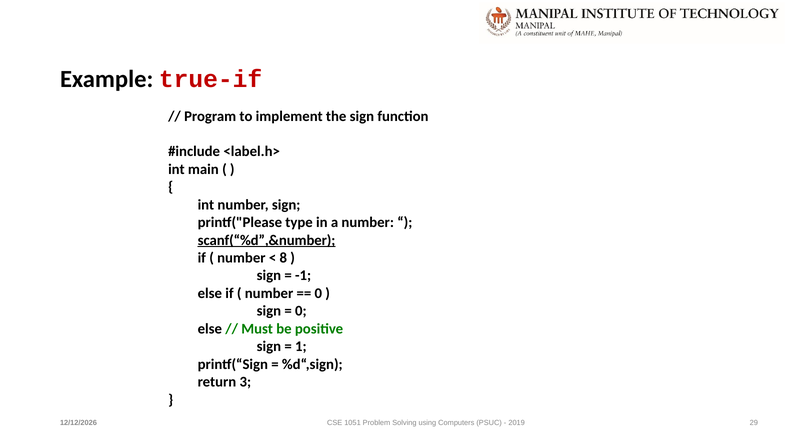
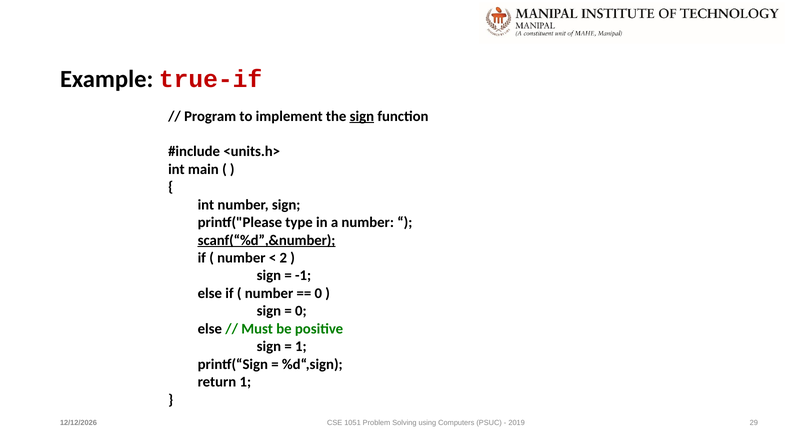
sign at (362, 116) underline: none -> present
<label.h>: <label.h> -> <units.h>
8: 8 -> 2
return 3: 3 -> 1
